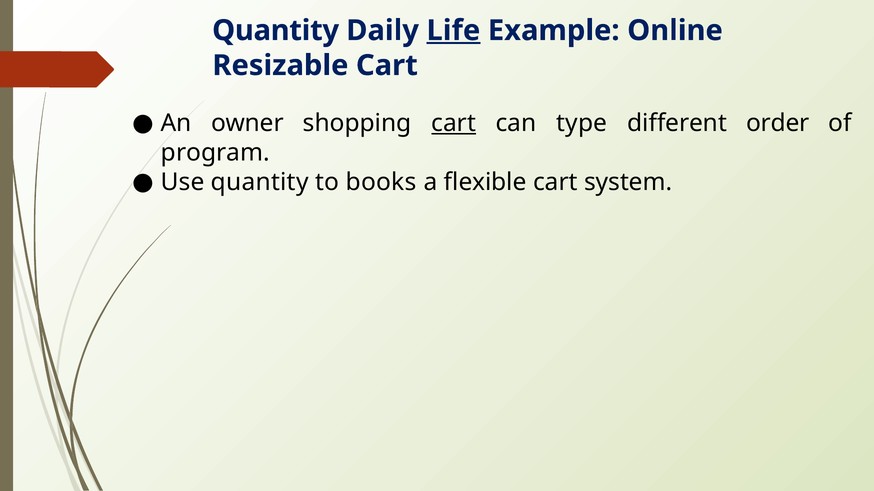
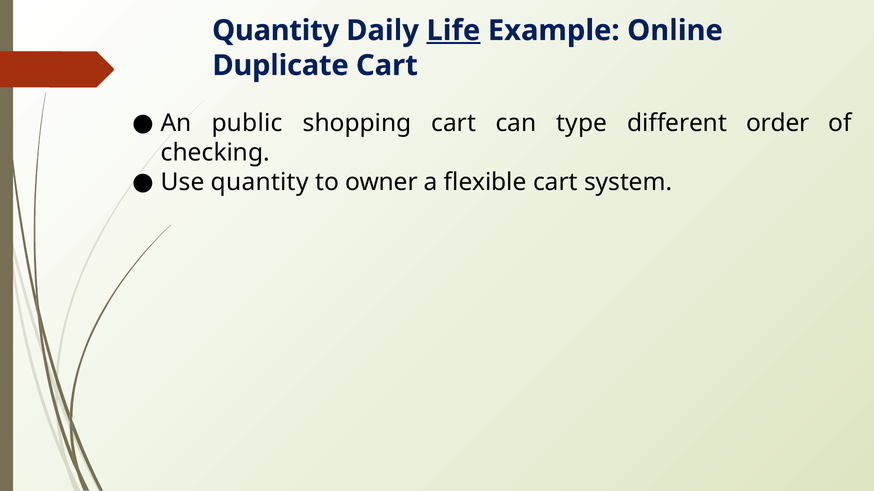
Resizable: Resizable -> Duplicate
owner: owner -> public
cart at (454, 123) underline: present -> none
program: program -> checking
books: books -> owner
